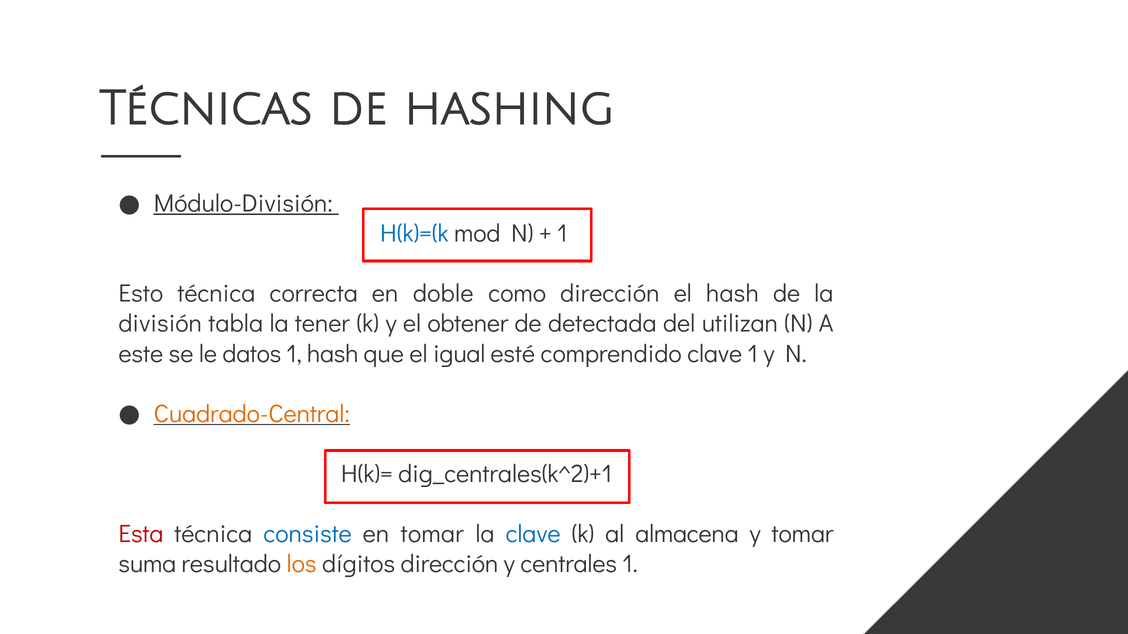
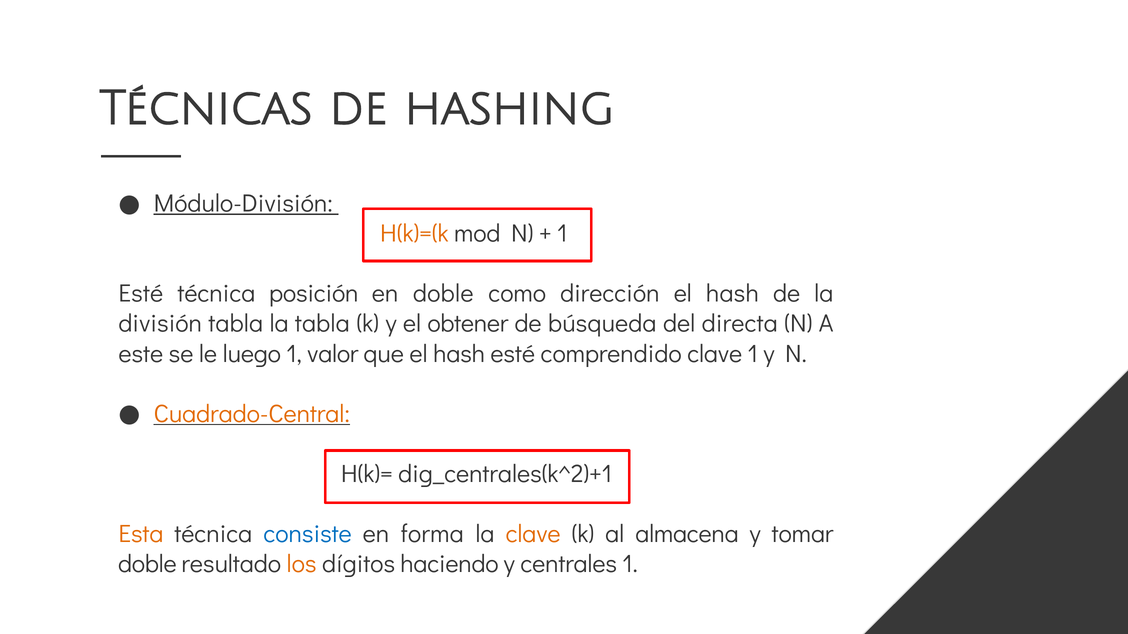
H(k)=(k colour: blue -> orange
Esto at (141, 294): Esto -> Esté
correcta: correcta -> posición
la tener: tener -> tabla
detectada: detectada -> búsqueda
utilizan: utilizan -> directa
datos: datos -> luego
1 hash: hash -> valor
que el igual: igual -> hash
Esta colour: red -> orange
en tomar: tomar -> forma
clave at (533, 534) colour: blue -> orange
suma at (147, 565): suma -> doble
dígitos dirección: dirección -> haciendo
